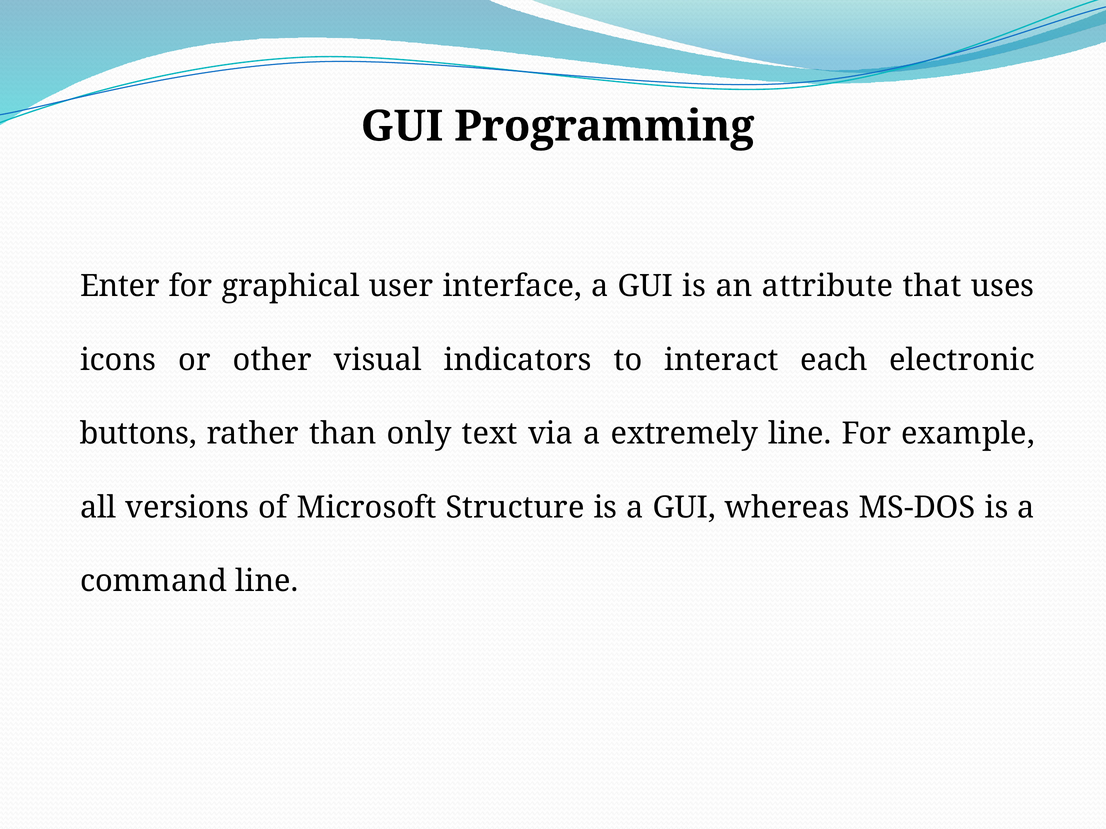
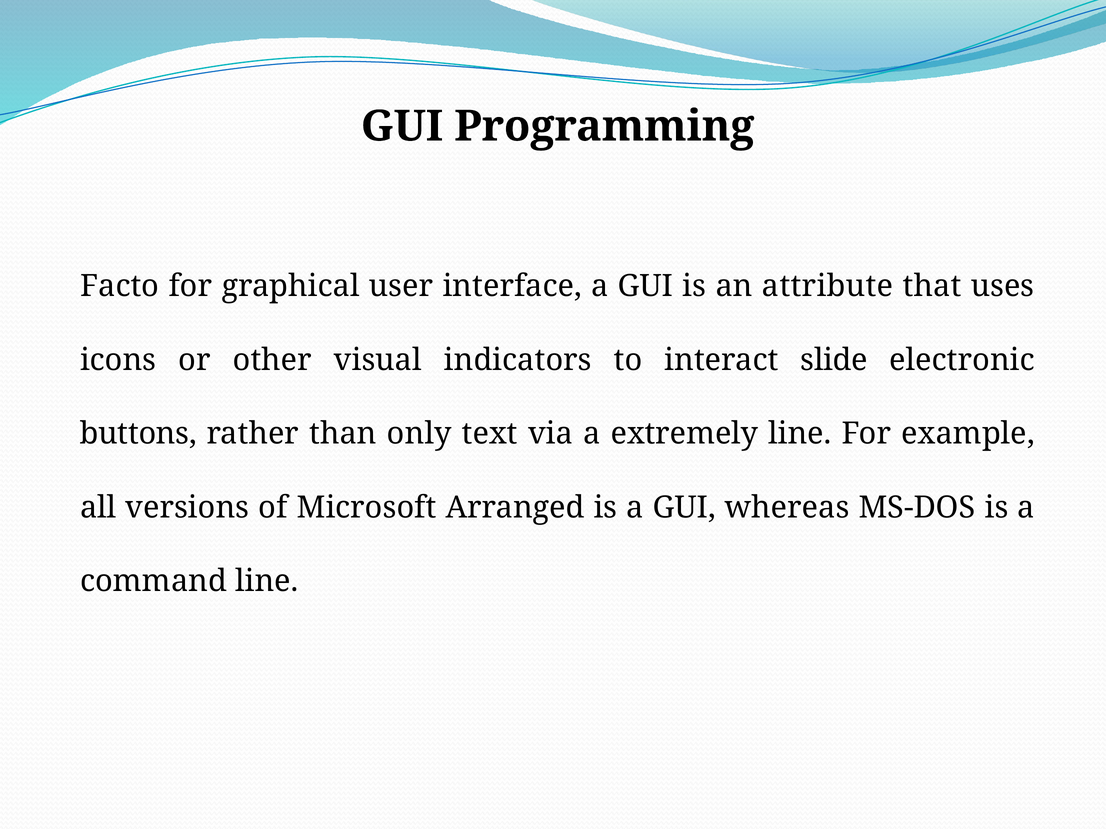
Enter: Enter -> Facto
each: each -> slide
Structure: Structure -> Arranged
